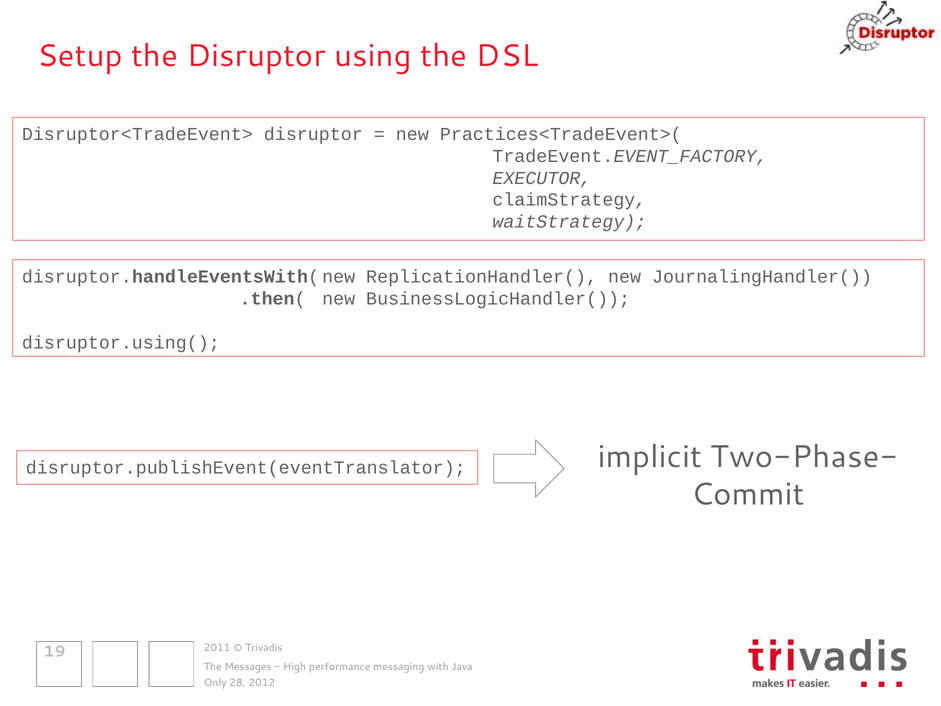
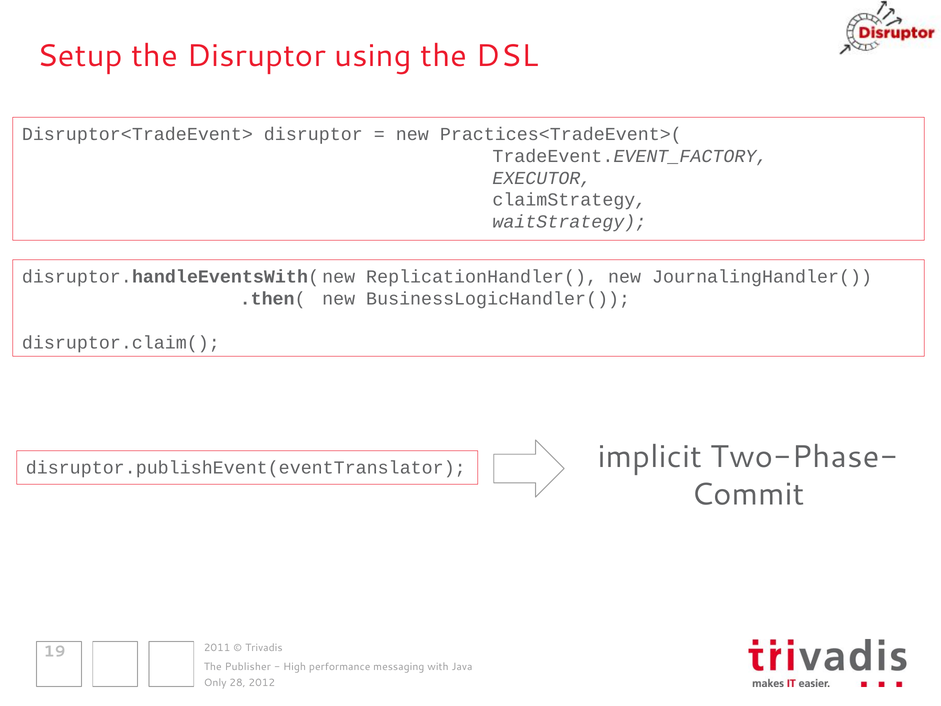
disruptor.using(: disruptor.using( -> disruptor.claim(
Messages: Messages -> Publisher
